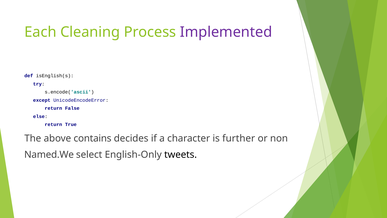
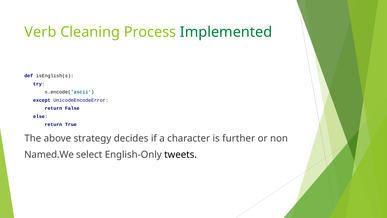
Each: Each -> Verb
Implemented colour: purple -> green
contains: contains -> strategy
